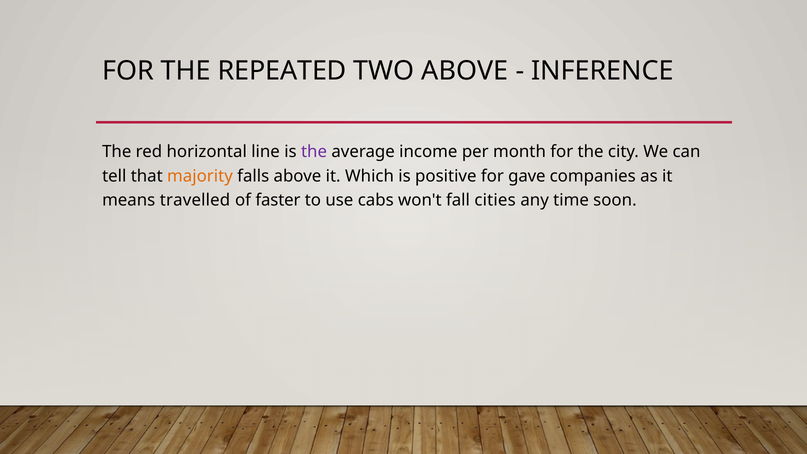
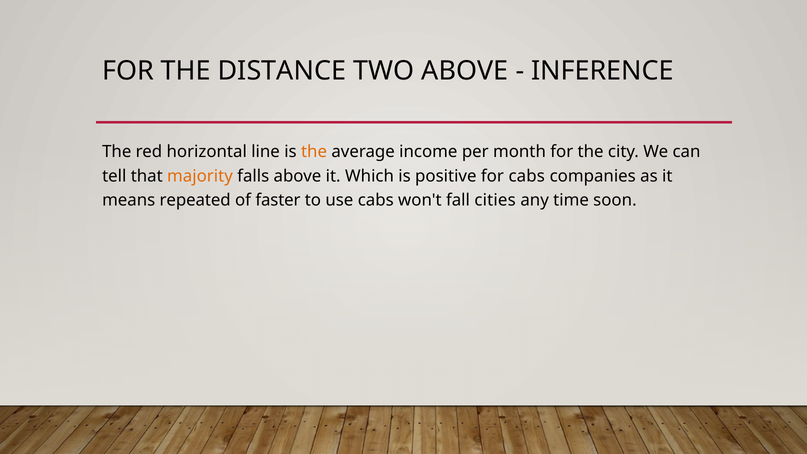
REPEATED: REPEATED -> DISTANCE
the at (314, 152) colour: purple -> orange
for gave: gave -> cabs
travelled: travelled -> repeated
